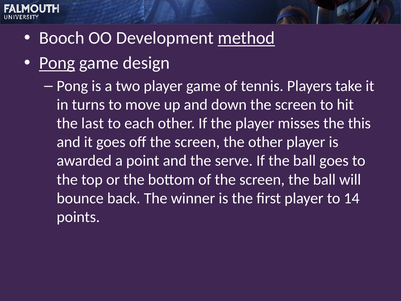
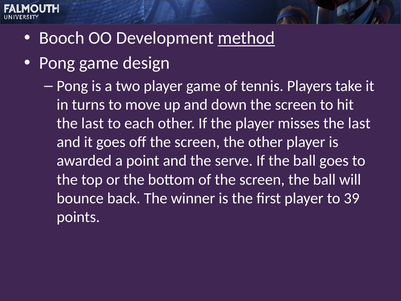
Pong at (57, 63) underline: present -> none
misses the this: this -> last
14: 14 -> 39
